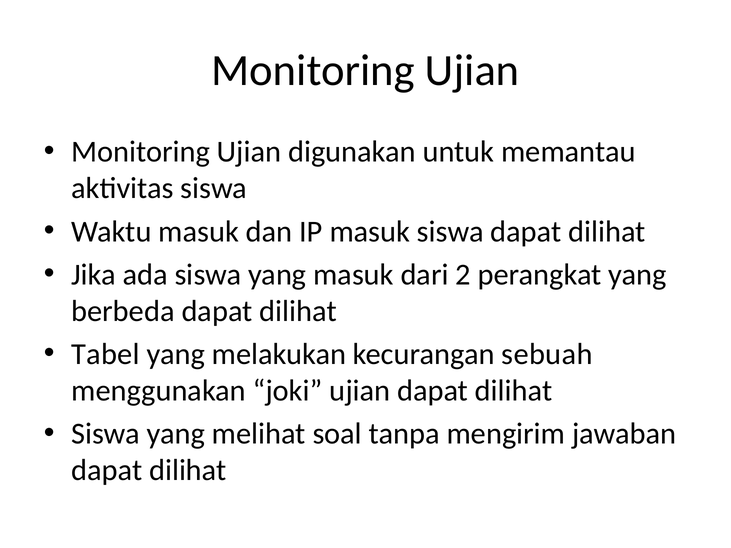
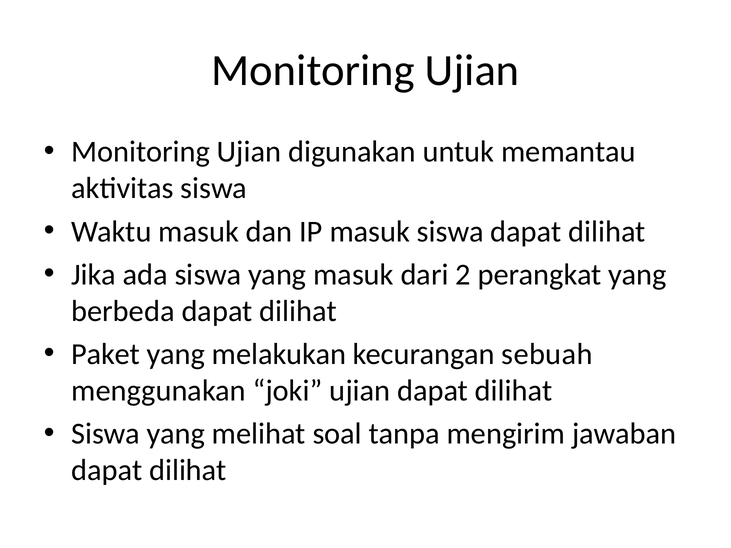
Tabel: Tabel -> Paket
